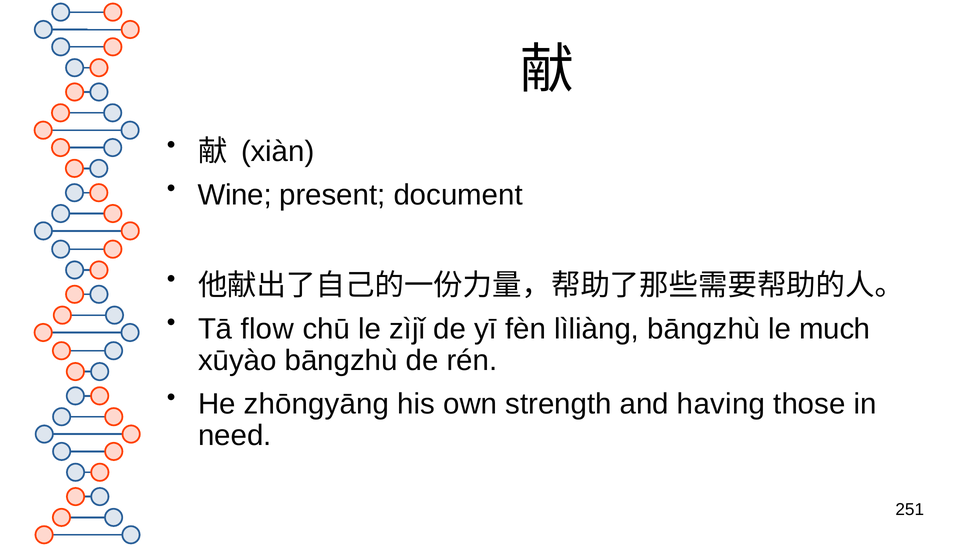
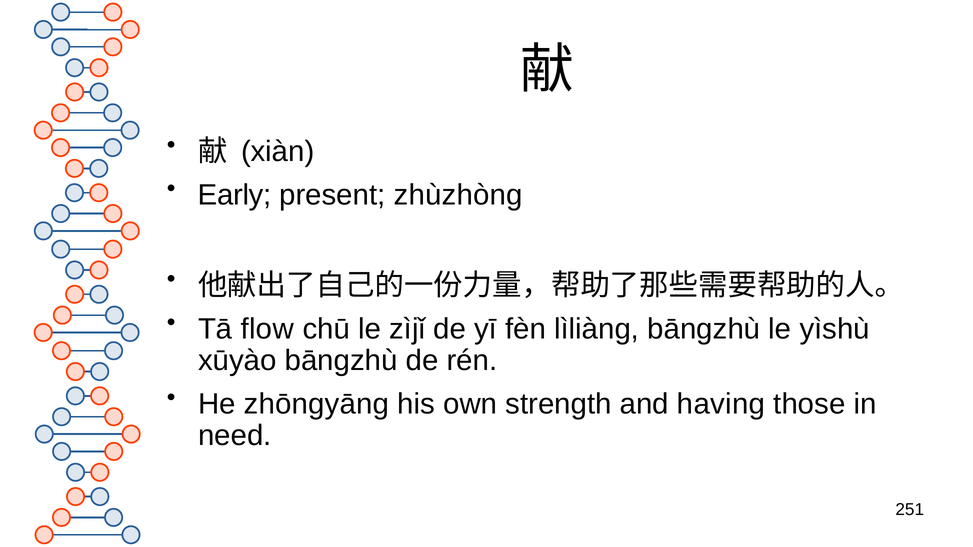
Wine: Wine -> Early
document: document -> zhùzhòng
much: much -> yìshù
